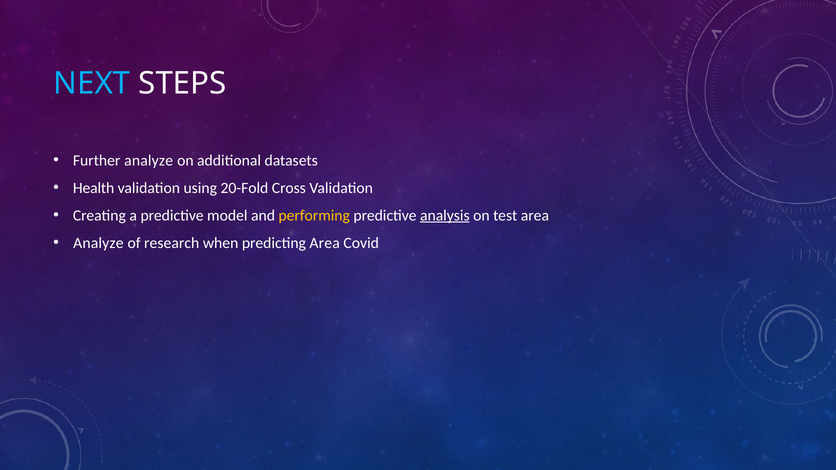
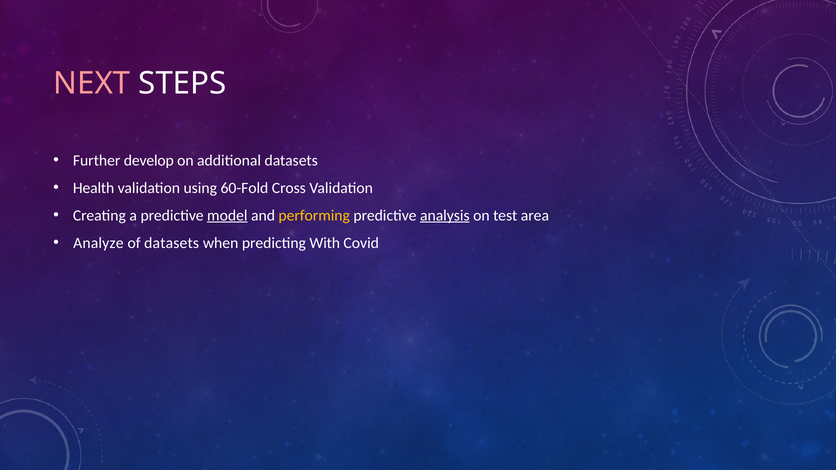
NEXT colour: light blue -> pink
Further analyze: analyze -> develop
20-Fold: 20-Fold -> 60-Fold
model underline: none -> present
of research: research -> datasets
predicting Area: Area -> With
